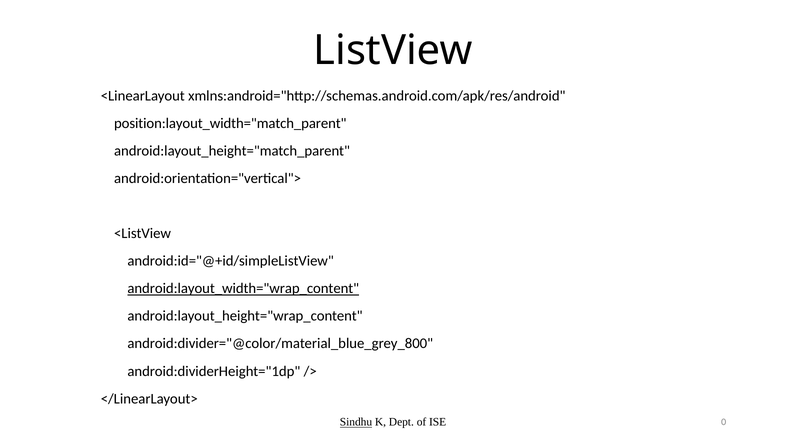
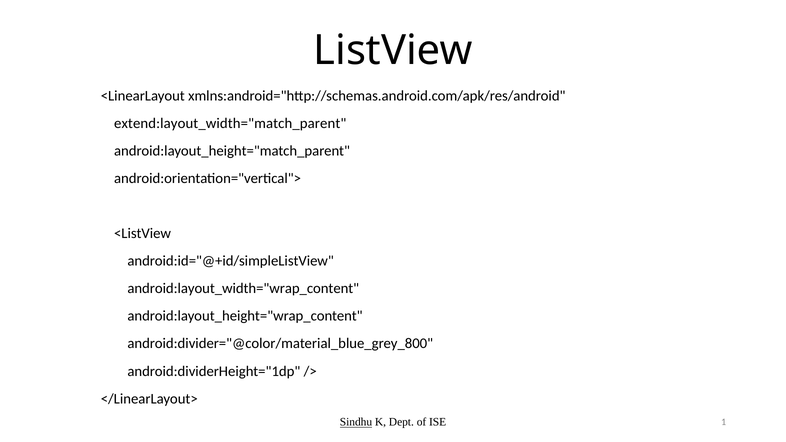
position:layout_width="match_parent: position:layout_width="match_parent -> extend:layout_width="match_parent
android:layout_width="wrap_content underline: present -> none
0: 0 -> 1
